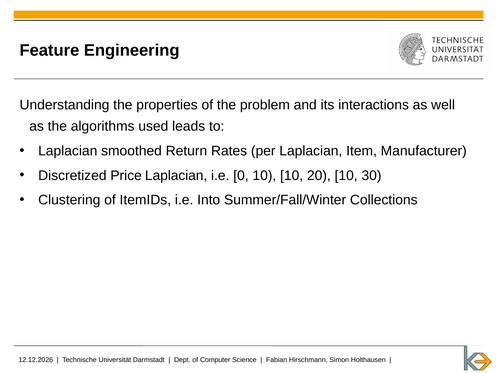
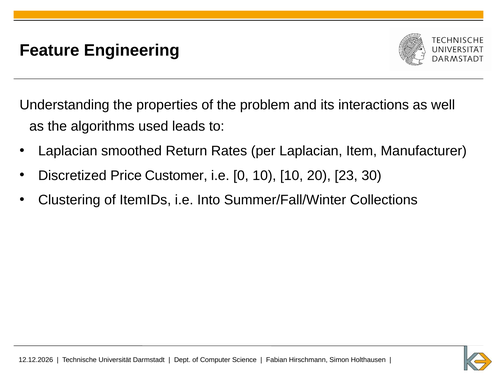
Price Laplacian: Laplacian -> Customer
20 10: 10 -> 23
